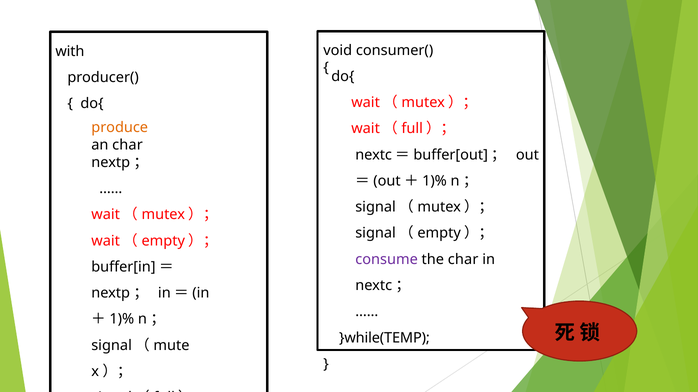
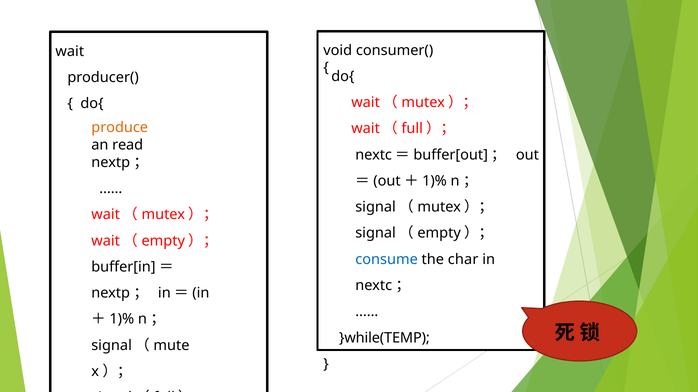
with at (70, 51): with -> wait
an char: char -> read
consume colour: purple -> blue
